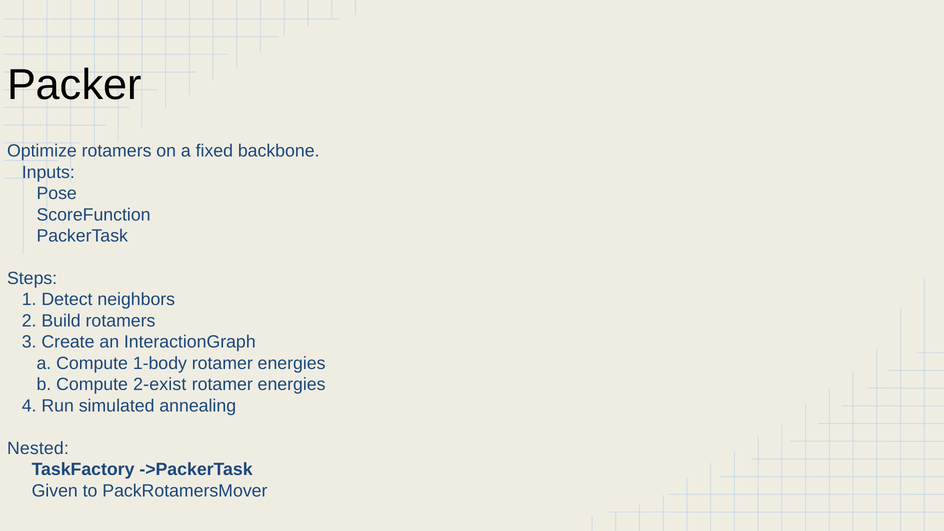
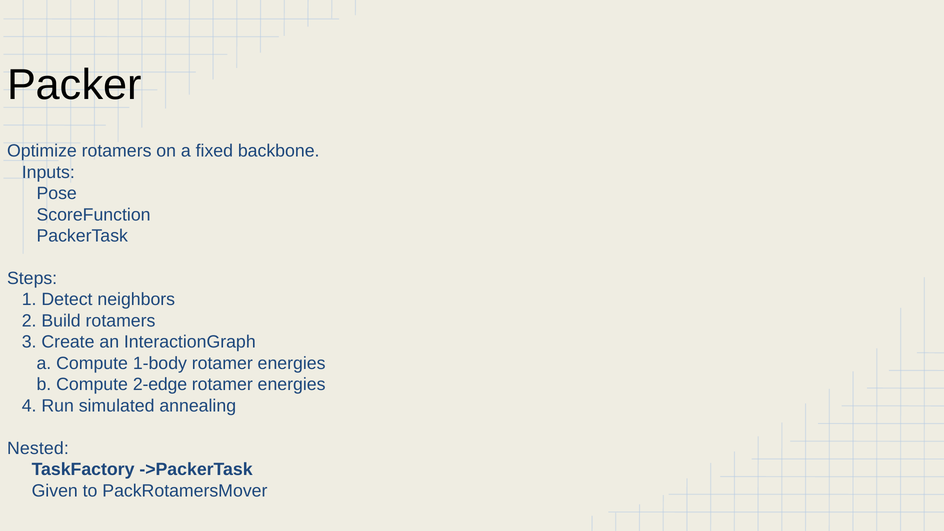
2-exist: 2-exist -> 2-edge
